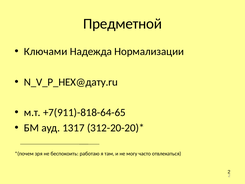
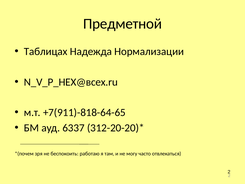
Ключами: Ключами -> Таблицах
N_V_P_HEX@дату.ru: N_V_P_HEX@дату.ru -> N_V_P_HEX@всех.ru
1317: 1317 -> 6337
